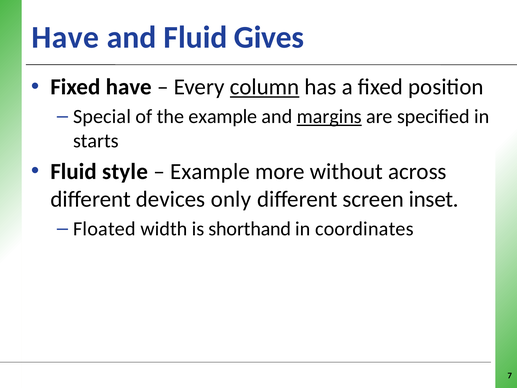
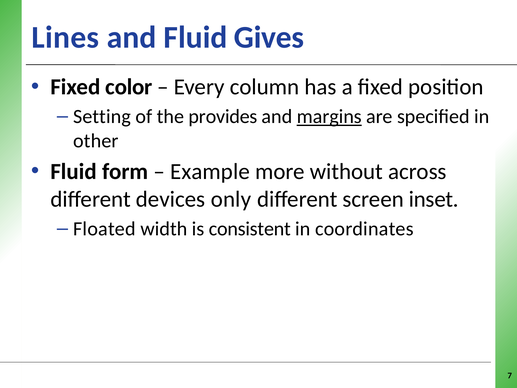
Have at (65, 38): Have -> Lines
Fixed have: have -> color
column underline: present -> none
Special: Special -> Setting
the example: example -> provides
starts: starts -> other
style: style -> form
shorthand: shorthand -> consistent
